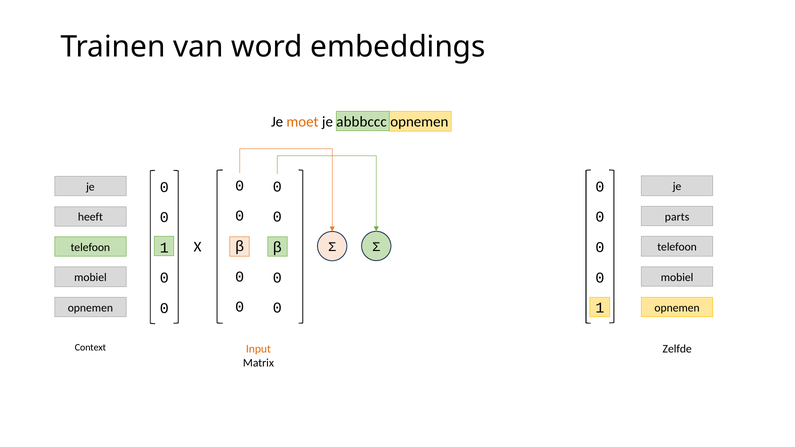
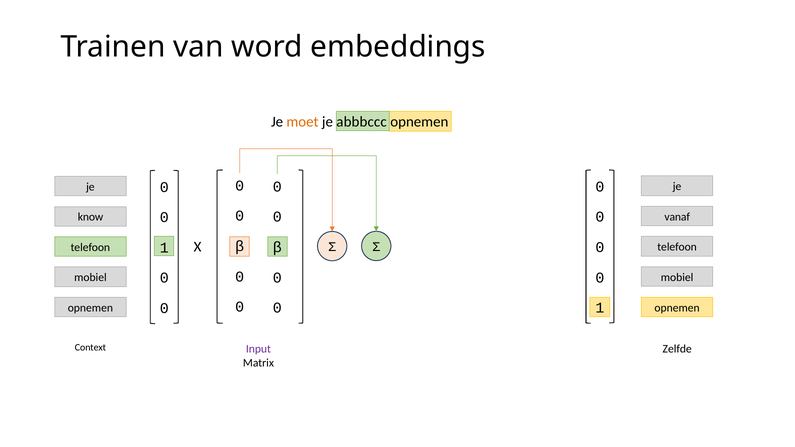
parts: parts -> vanaf
heeft: heeft -> know
Input colour: orange -> purple
